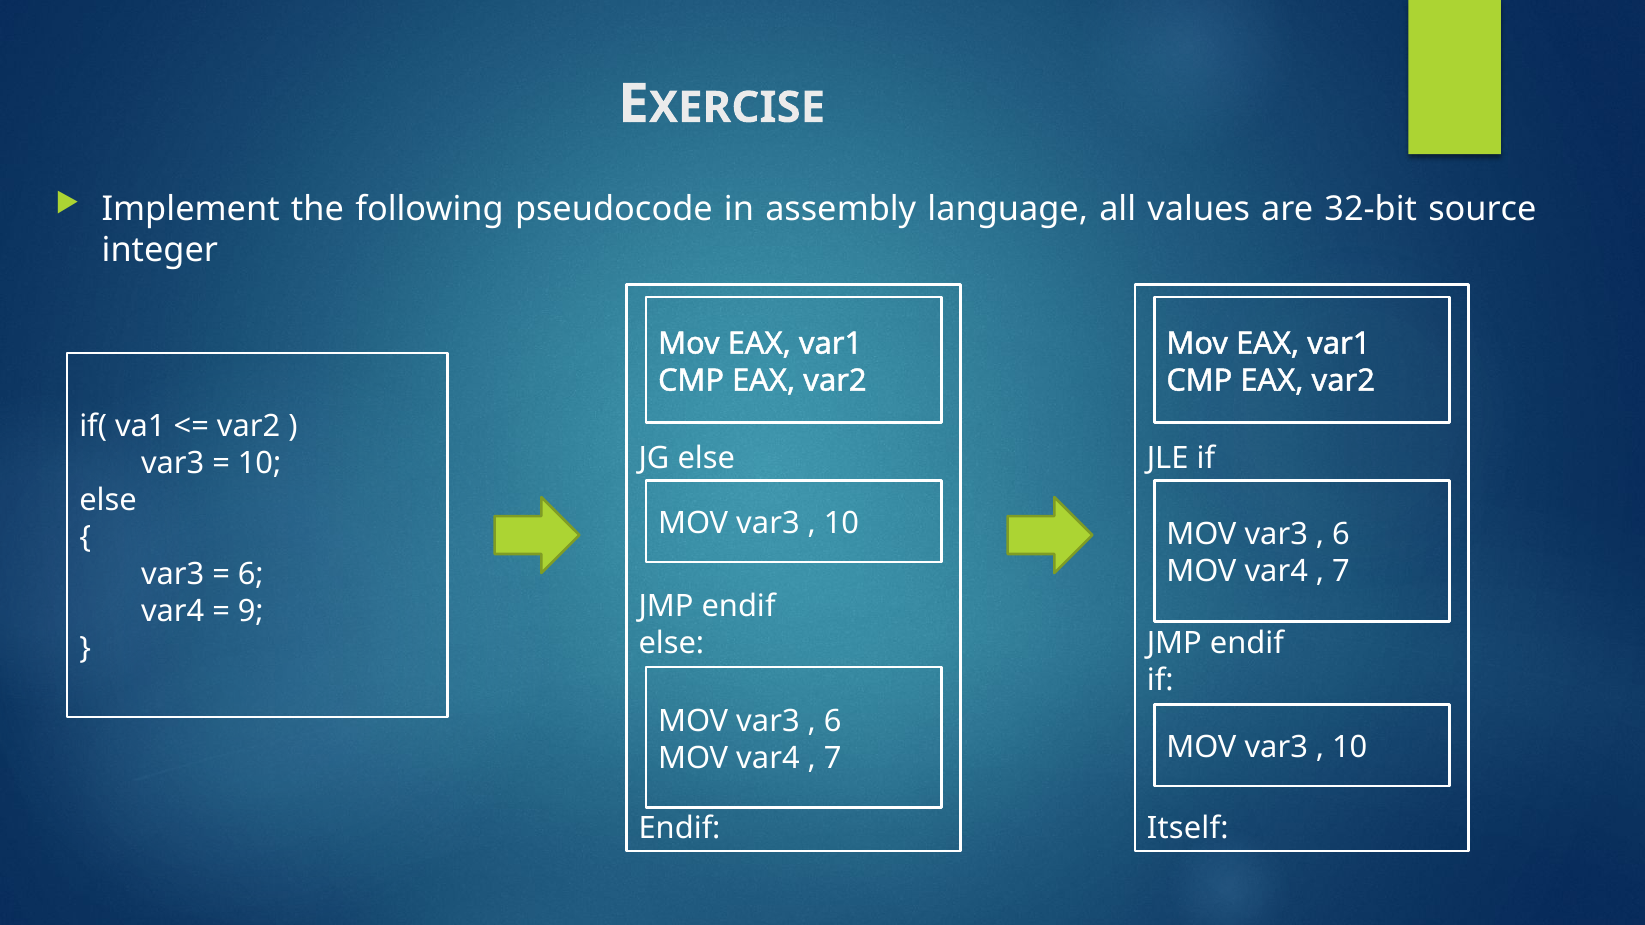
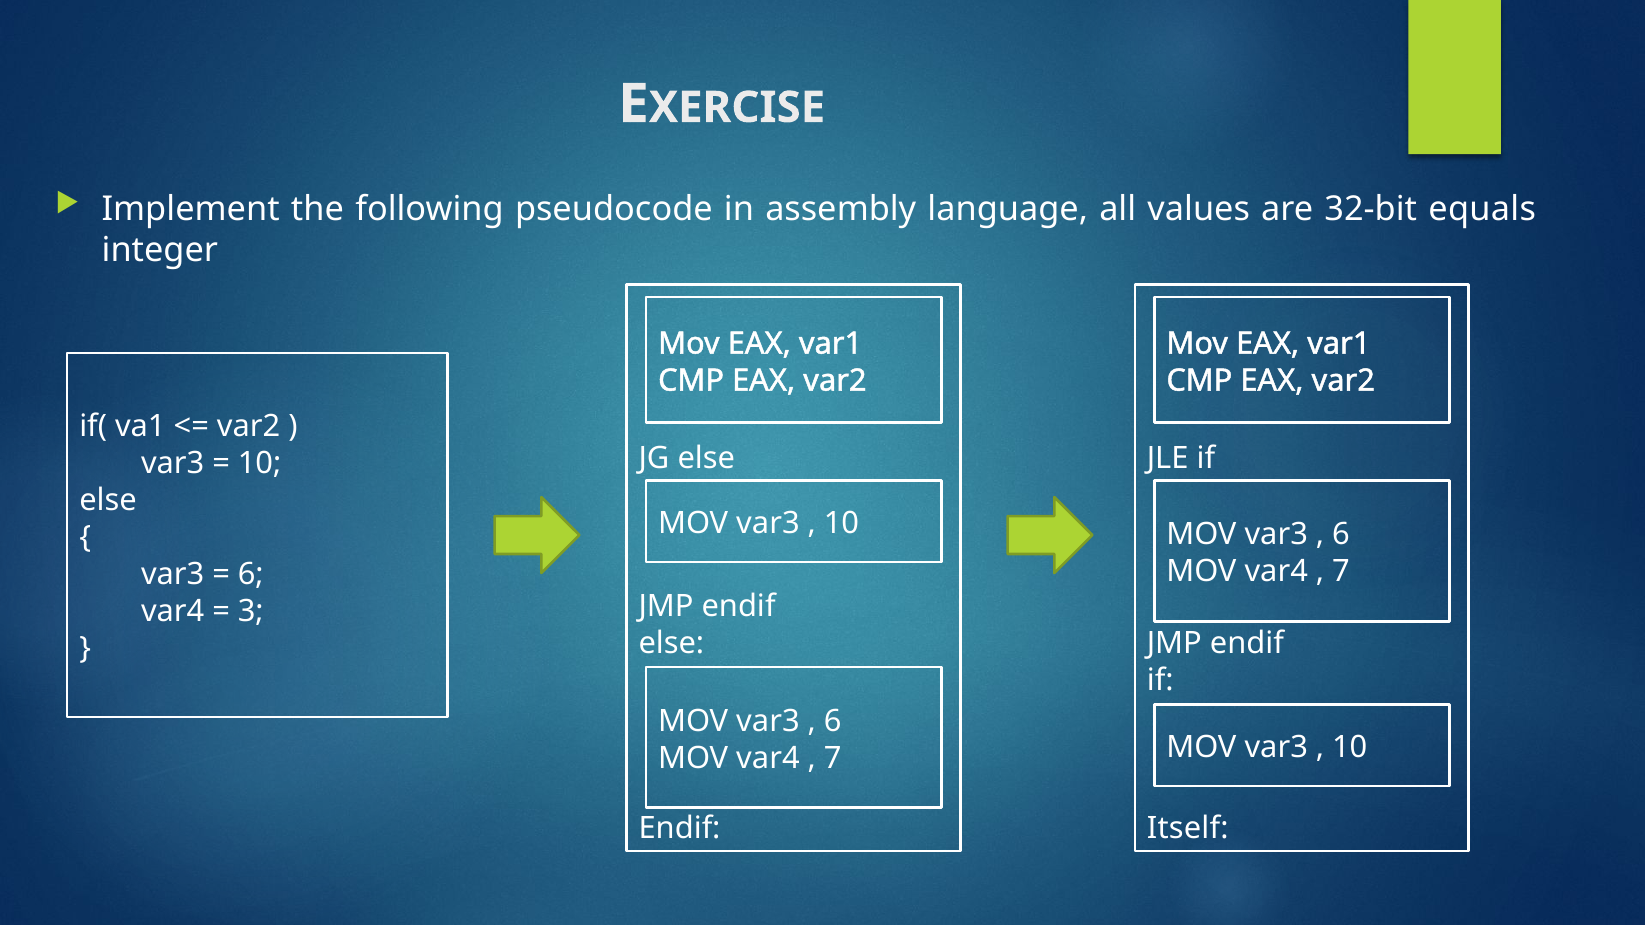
source: source -> equals
9: 9 -> 3
